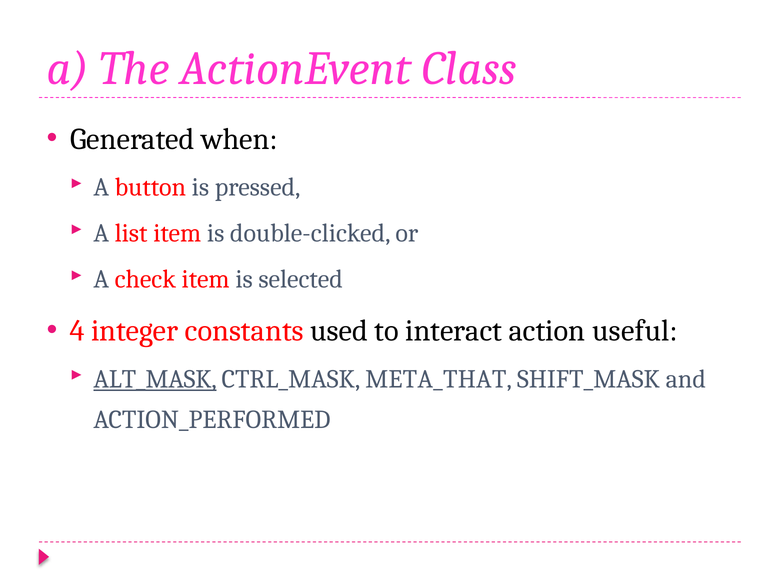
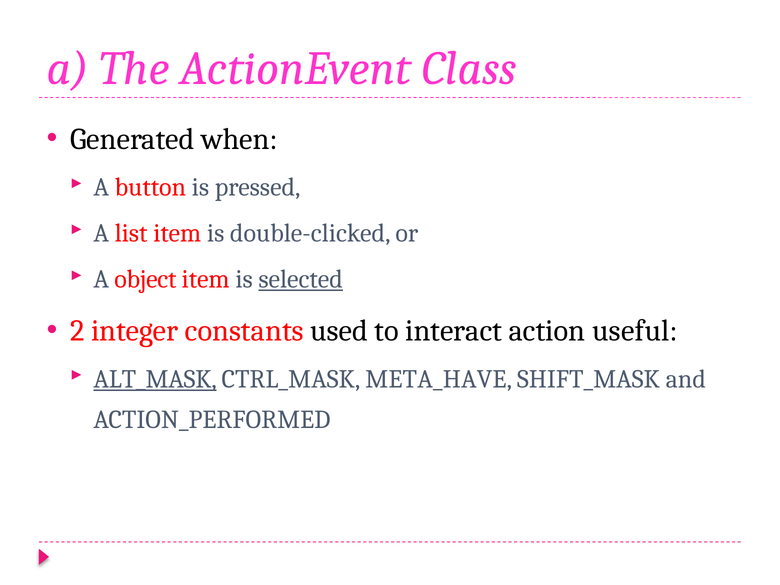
check: check -> object
selected underline: none -> present
4: 4 -> 2
META_THAT: META_THAT -> META_HAVE
